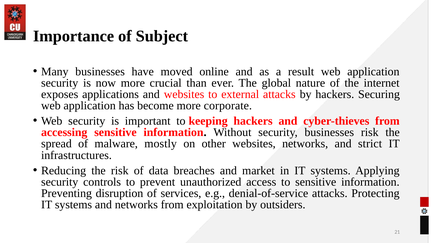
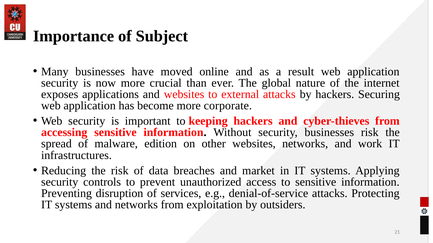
mostly: mostly -> edition
strict: strict -> work
